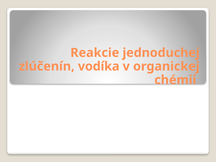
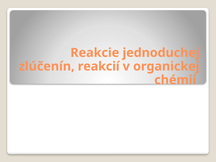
vodíka: vodíka -> reakcií
